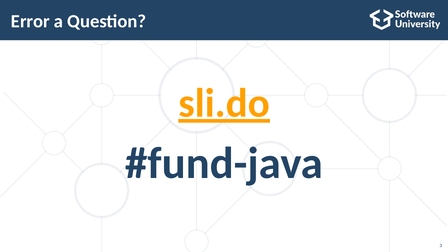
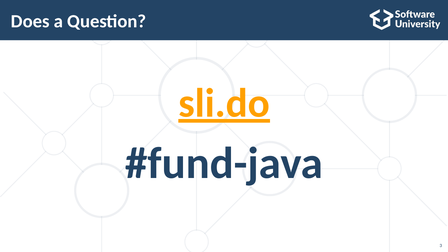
Error: Error -> Does
